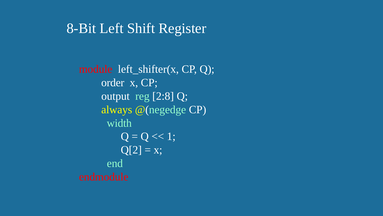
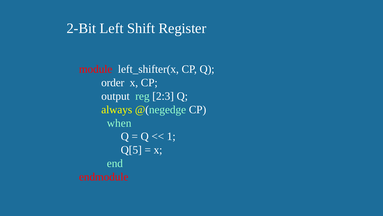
8-Bit: 8-Bit -> 2-Bit
2:8: 2:8 -> 2:3
width: width -> when
Q[2: Q[2 -> Q[5
